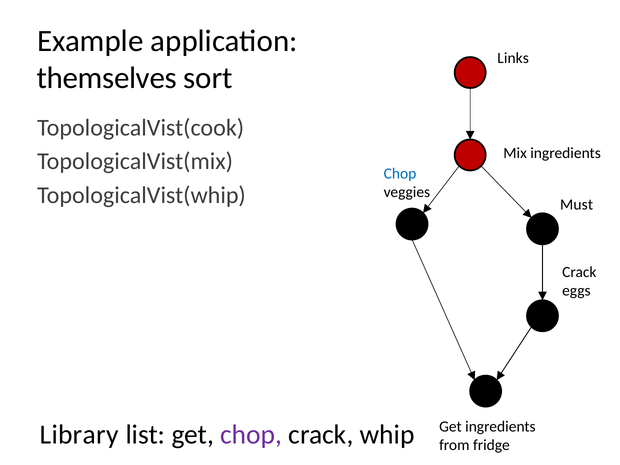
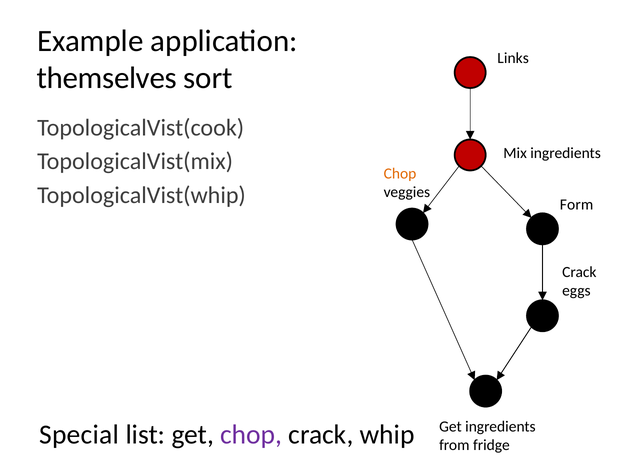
Chop at (400, 174) colour: blue -> orange
Must: Must -> Form
Library: Library -> Special
